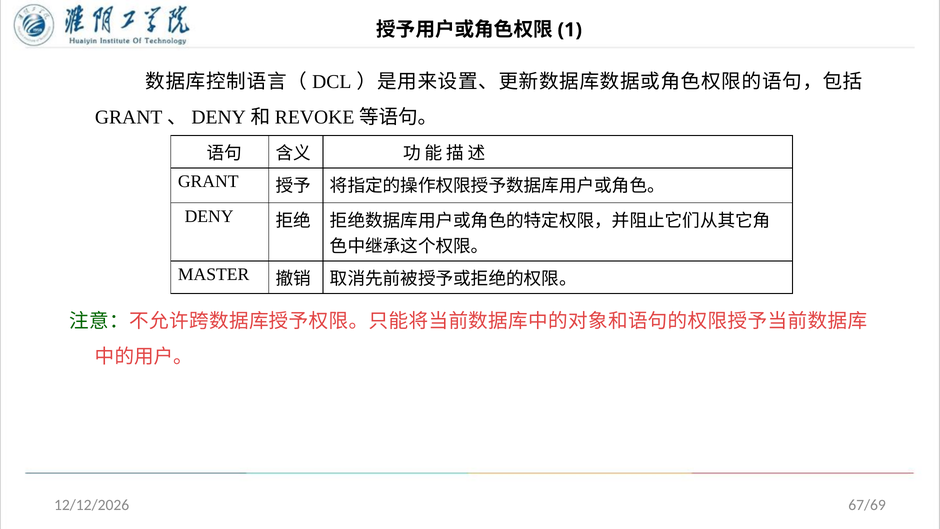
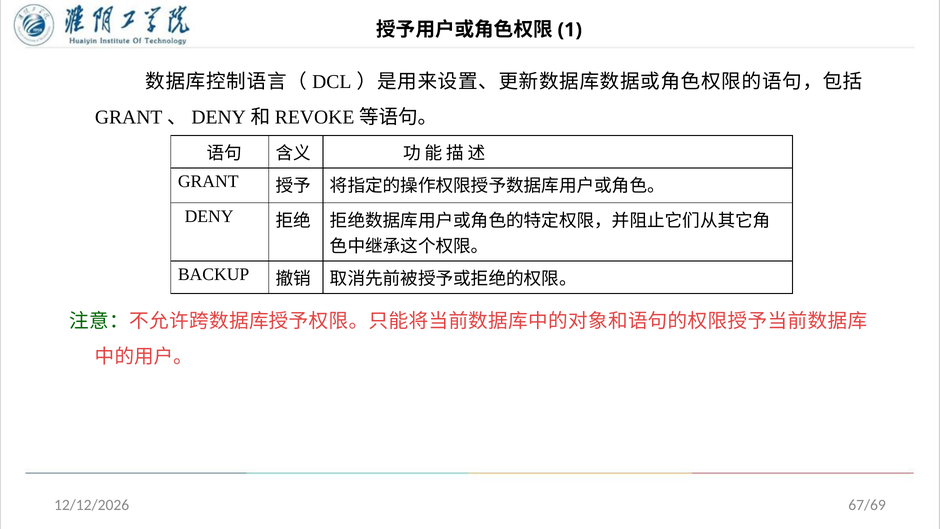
MASTER: MASTER -> BACKUP
